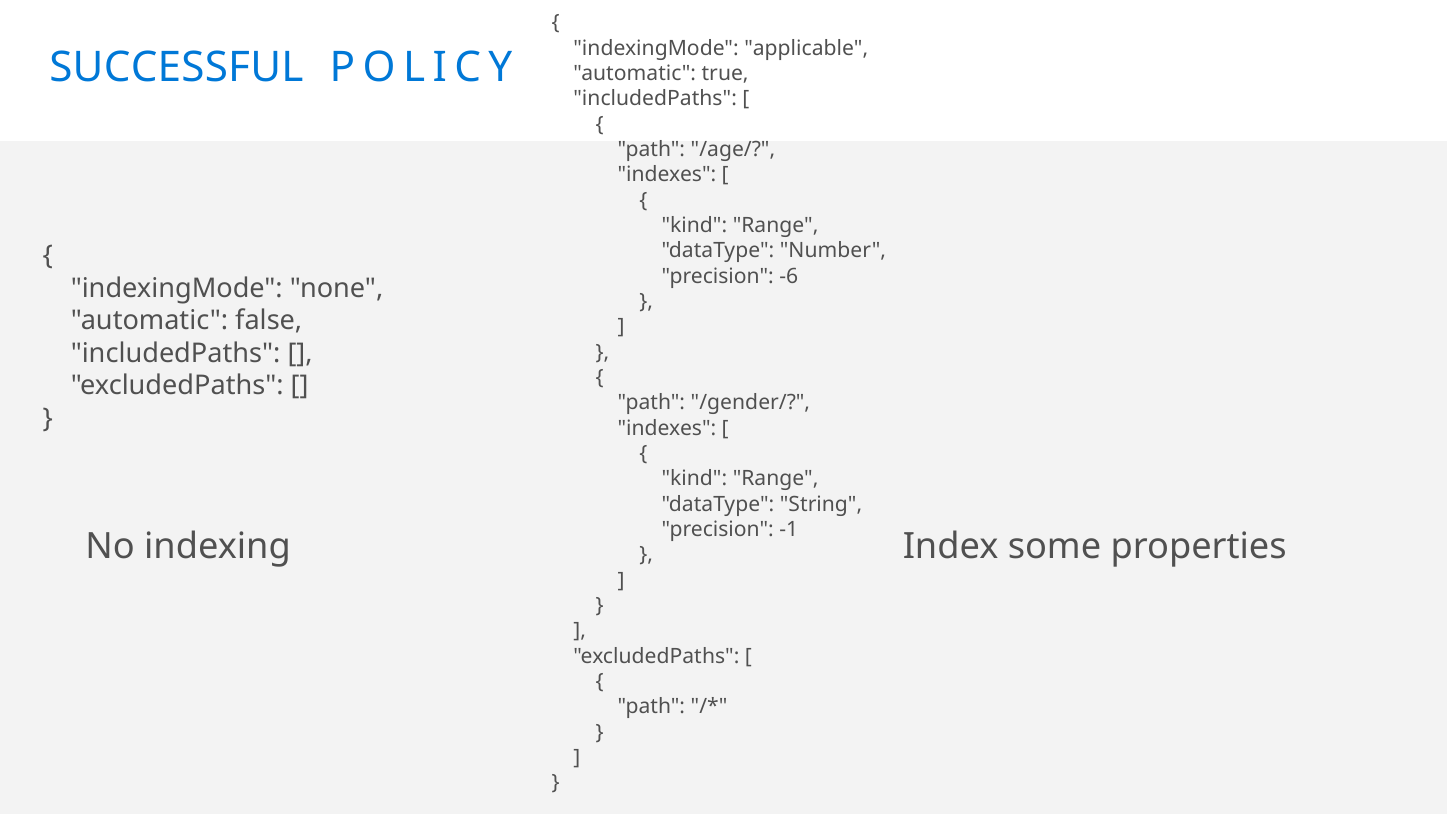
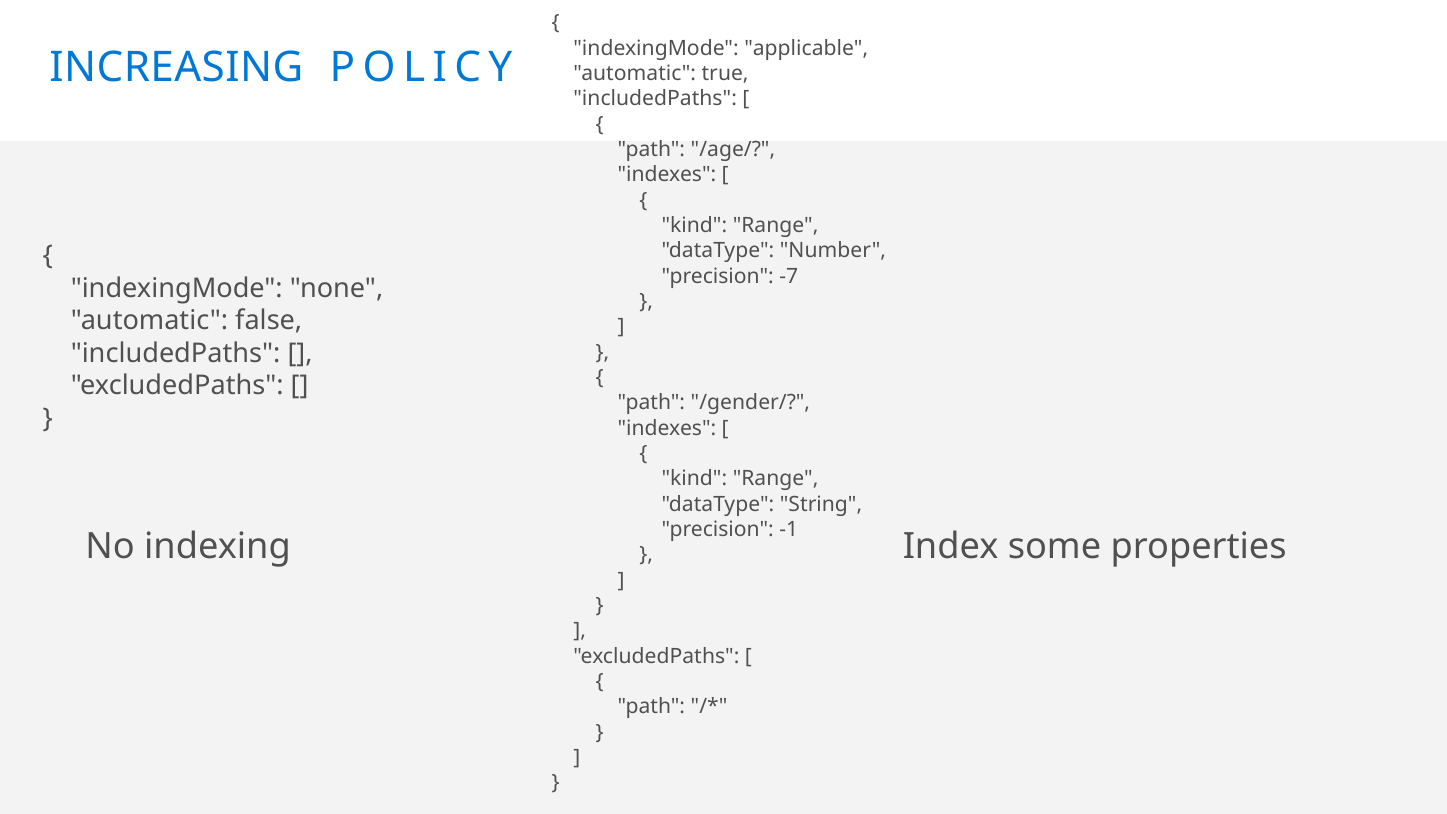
SUCCESSFUL: SUCCESSFUL -> INCREASING
-6: -6 -> -7
